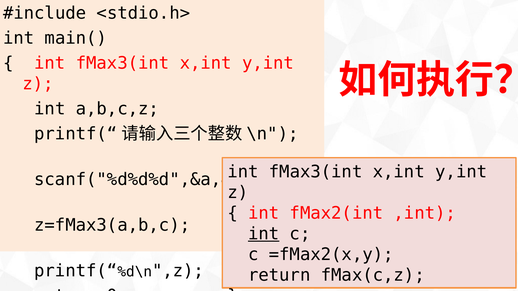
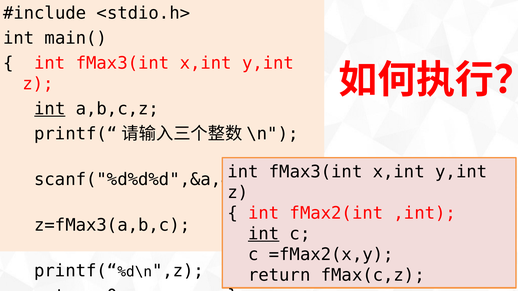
int at (50, 109) underline: none -> present
